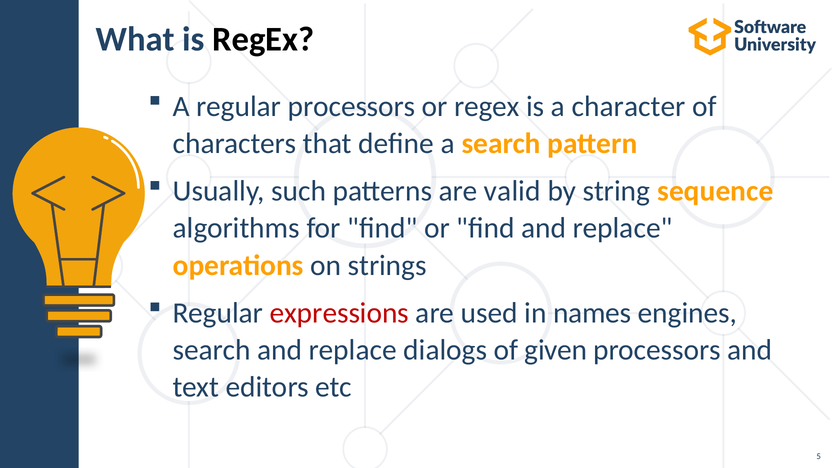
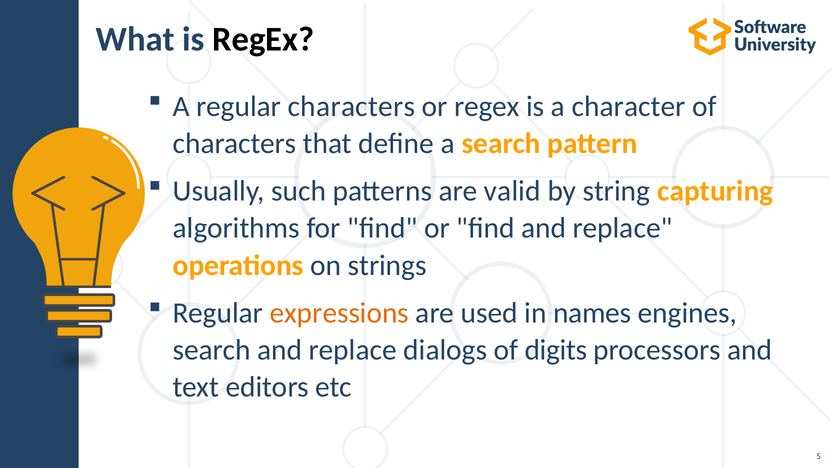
regular processors: processors -> characters
sequence: sequence -> capturing
expressions colour: red -> orange
given: given -> digits
